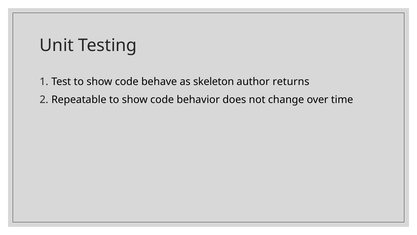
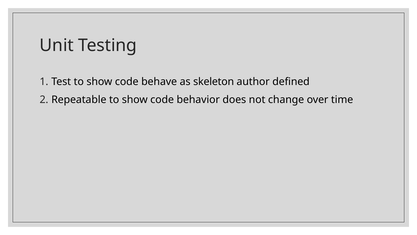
returns: returns -> defined
